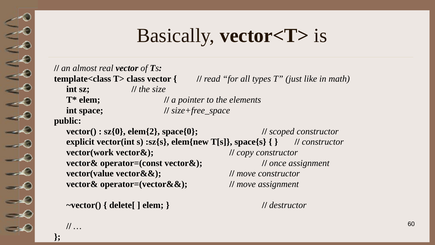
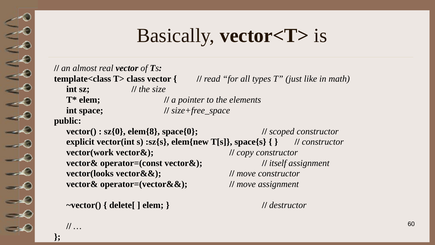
elem{2: elem{2 -> elem{8
once: once -> itself
vector(value: vector(value -> vector(looks
